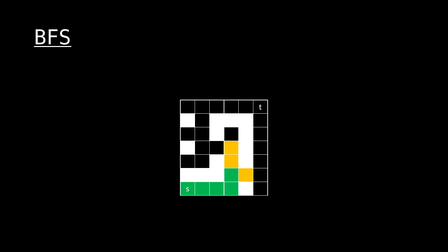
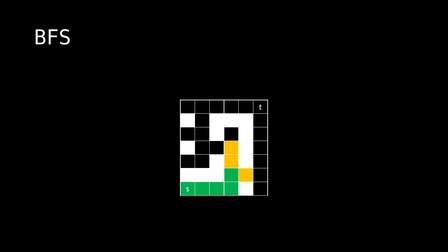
BFS underline: present -> none
